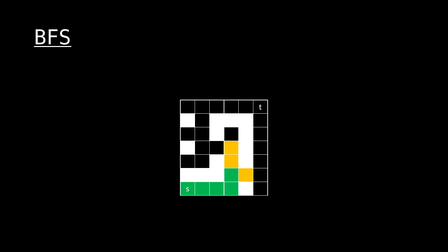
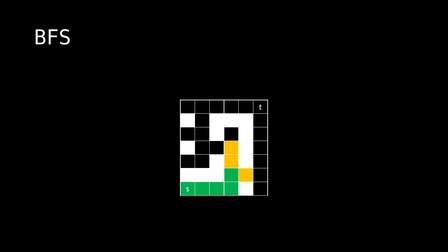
BFS underline: present -> none
